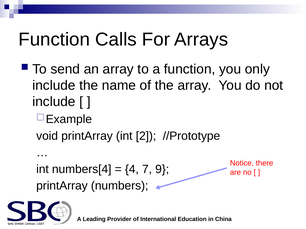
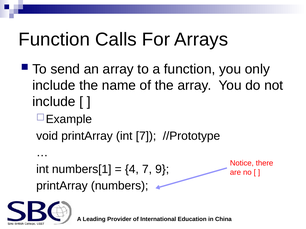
int 2: 2 -> 7
numbers[4: numbers[4 -> numbers[1
